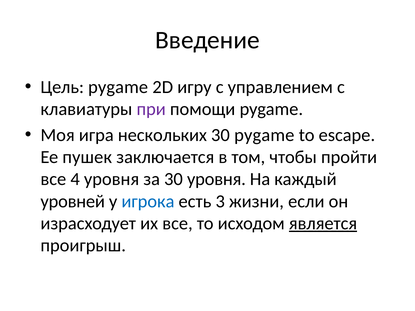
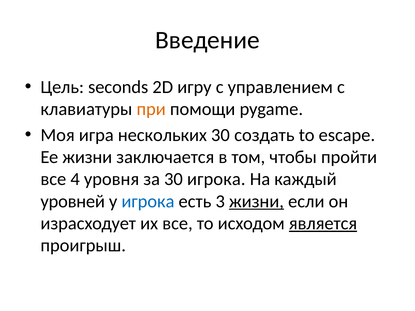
Цель pygame: pygame -> seconds
при colour: purple -> orange
30 pygame: pygame -> создать
Ее пушек: пушек -> жизни
30 уровня: уровня -> игрока
жизни at (256, 201) underline: none -> present
